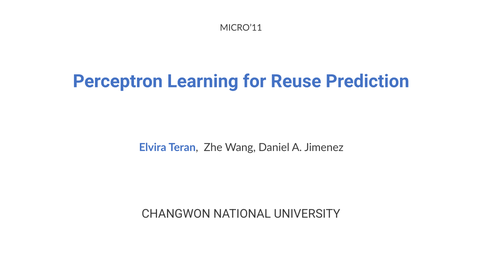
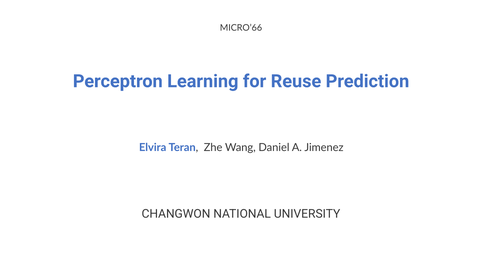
MICRO’11: MICRO’11 -> MICRO’66
